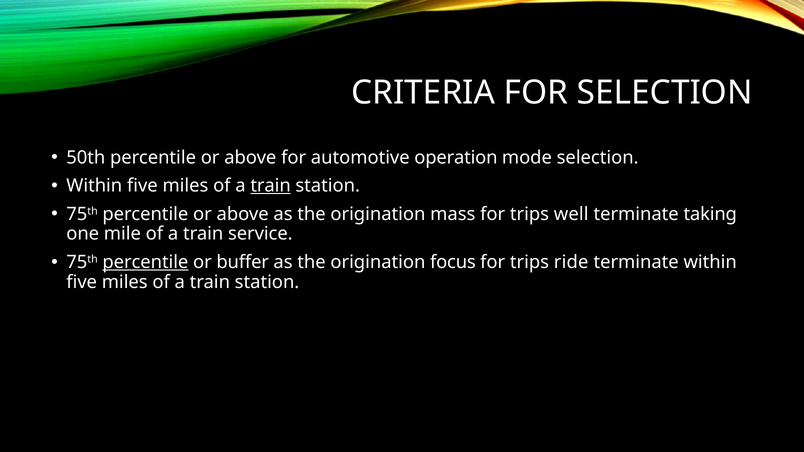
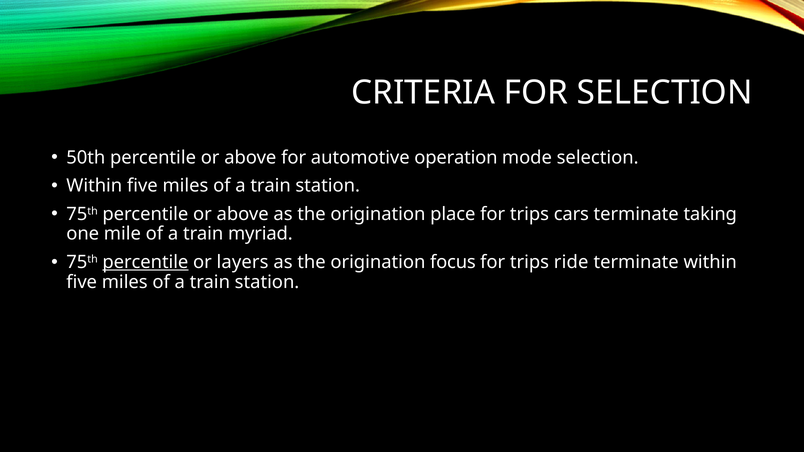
train at (271, 186) underline: present -> none
mass: mass -> place
well: well -> cars
service: service -> myriad
buffer: buffer -> layers
